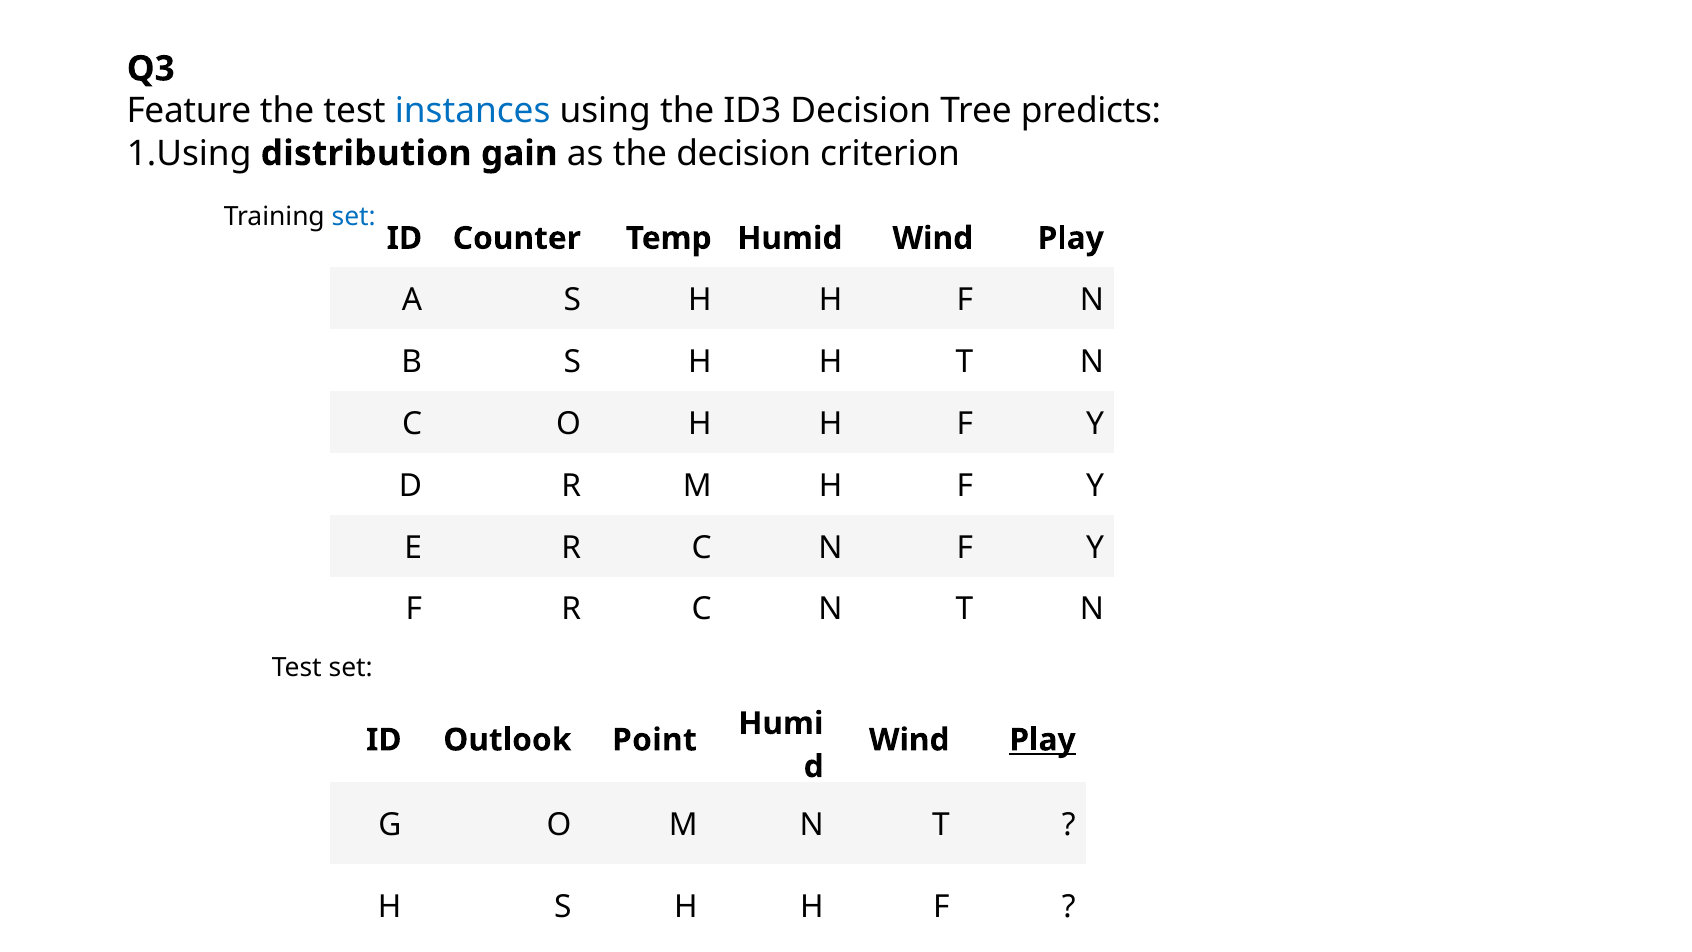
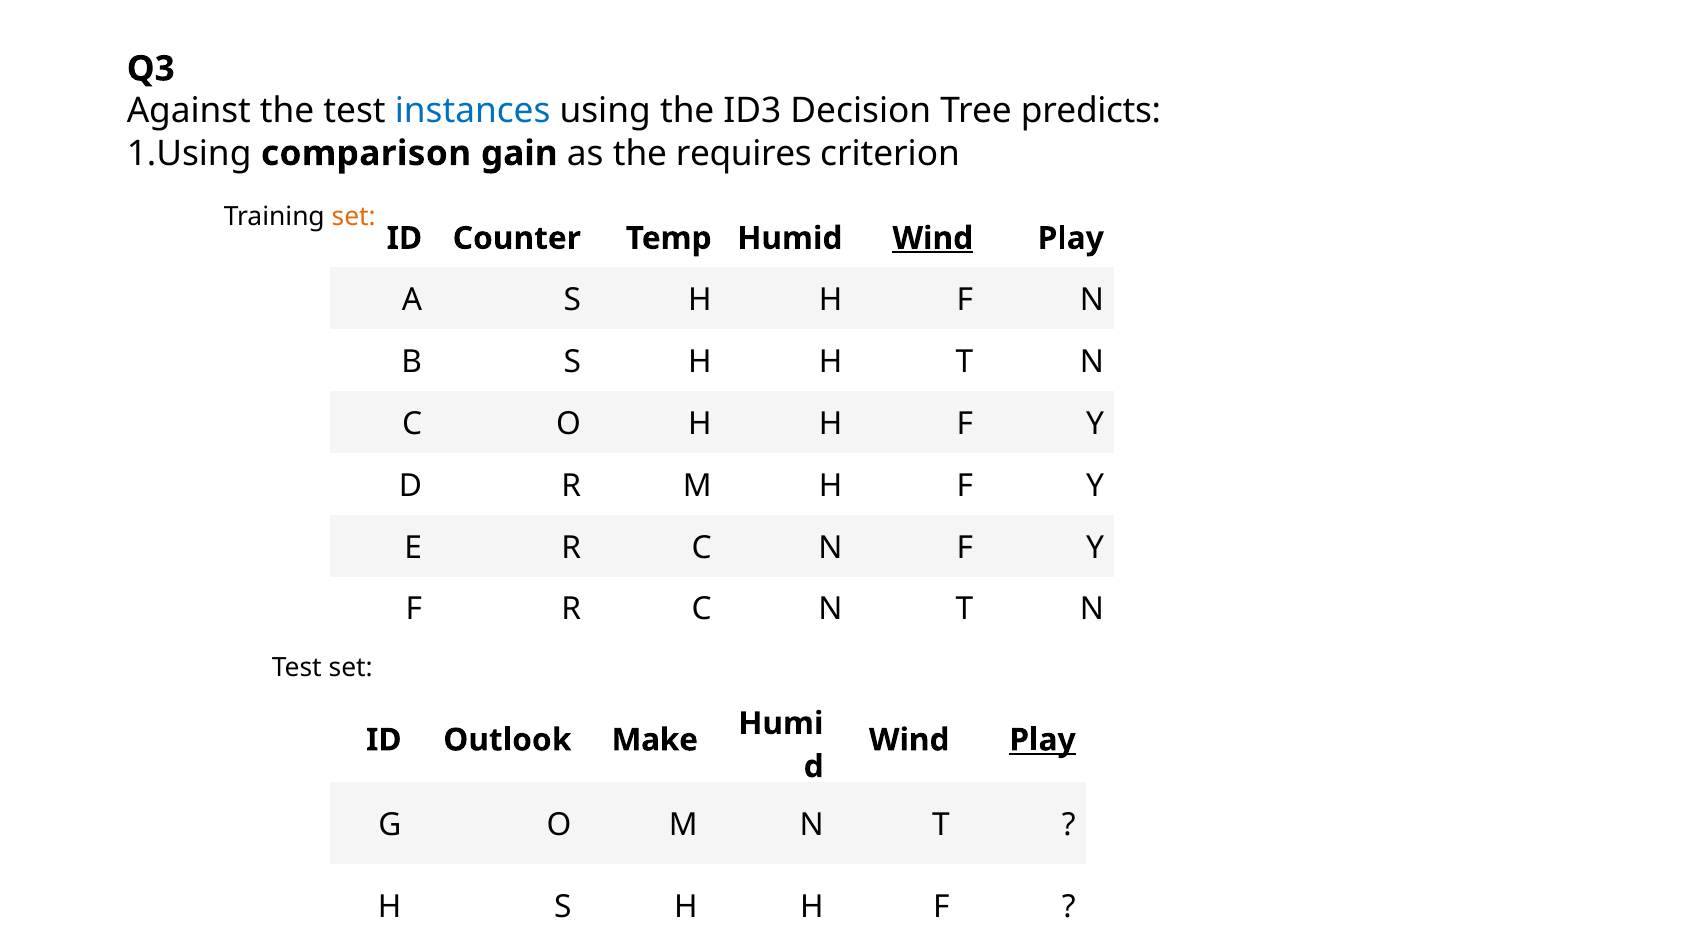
Feature: Feature -> Against
distribution: distribution -> comparison
the decision: decision -> requires
set at (354, 217) colour: blue -> orange
Wind at (933, 238) underline: none -> present
Point: Point -> Make
